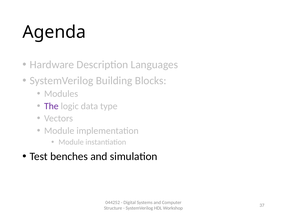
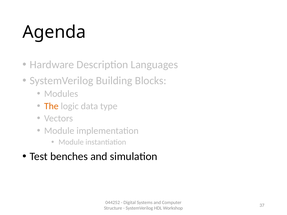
The colour: purple -> orange
